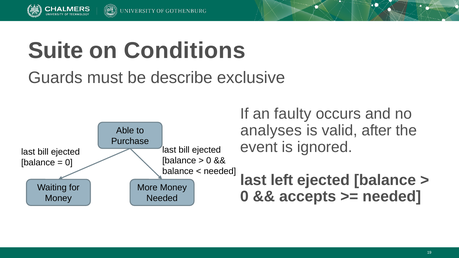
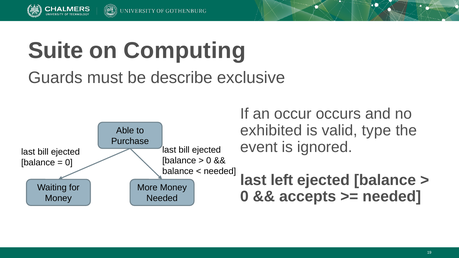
Conditions: Conditions -> Computing
faulty: faulty -> occur
analyses: analyses -> exhibited
after: after -> type
